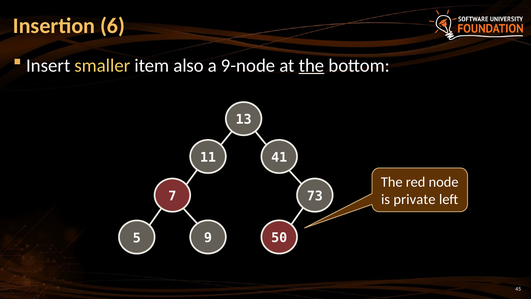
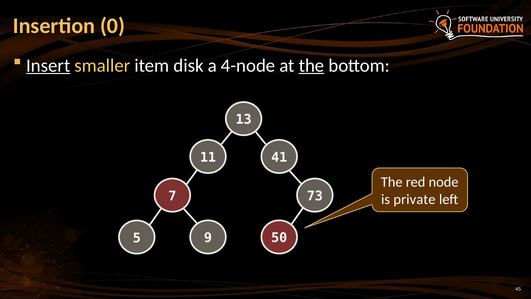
6: 6 -> 0
Insert underline: none -> present
also: also -> disk
9-node: 9-node -> 4-node
